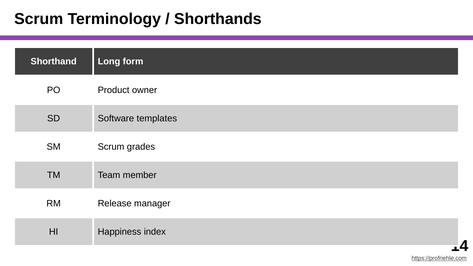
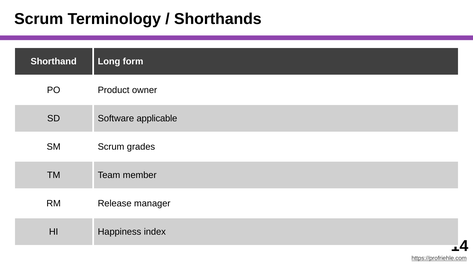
templates: templates -> applicable
